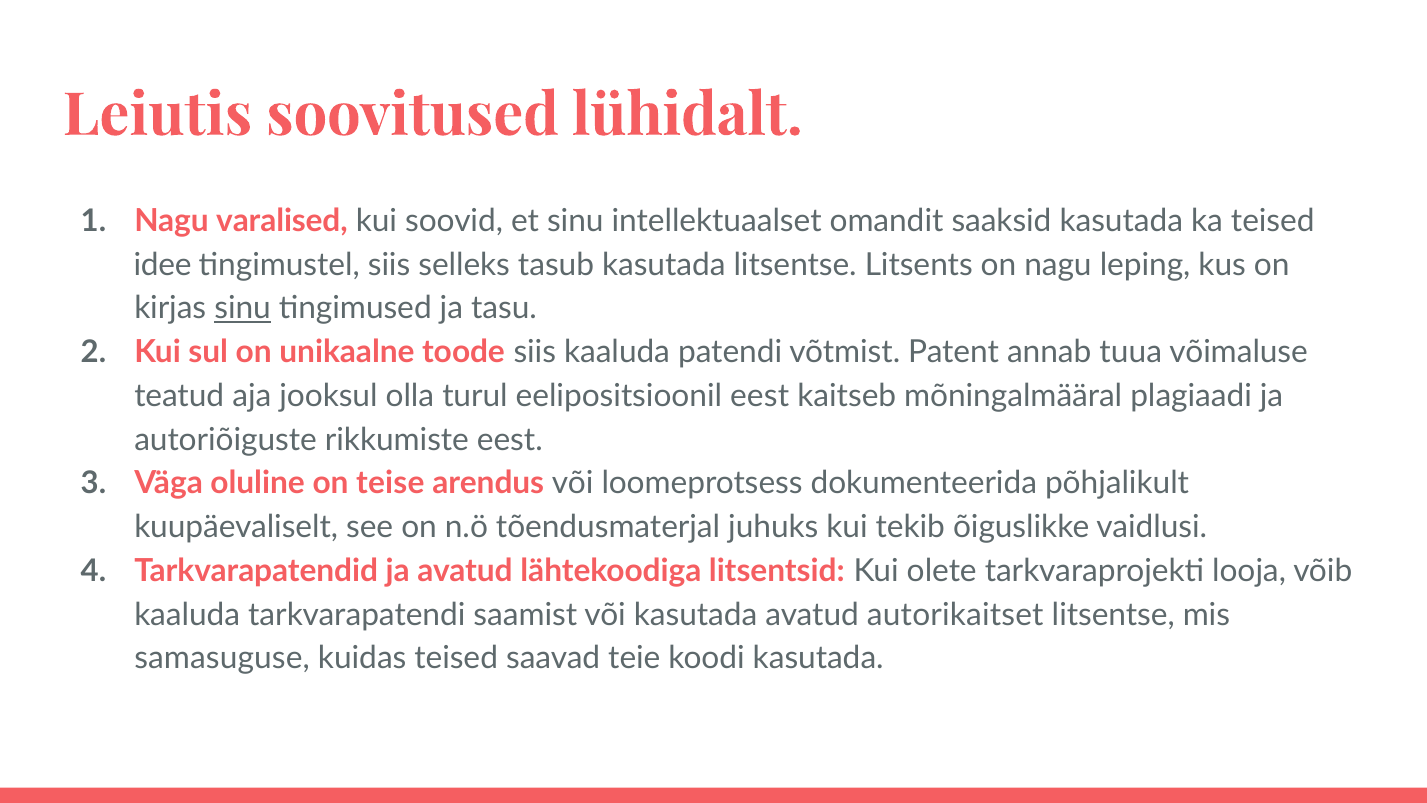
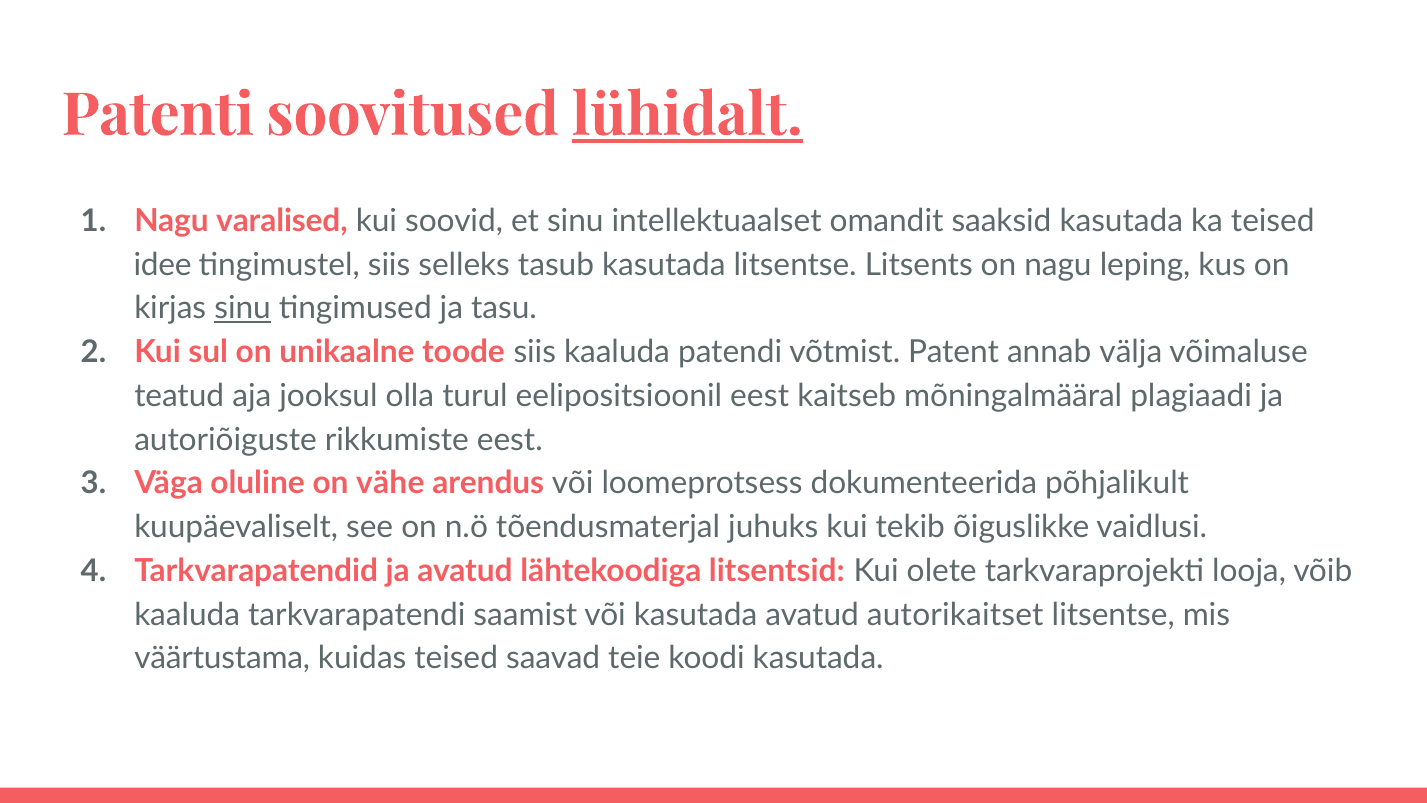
Leiutis: Leiutis -> Patenti
lühidalt underline: none -> present
tuua: tuua -> välja
teise: teise -> vähe
samasuguse: samasuguse -> väärtustama
